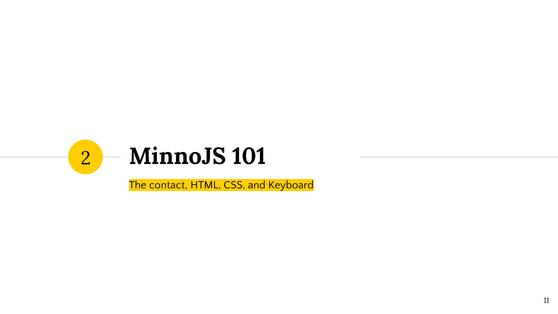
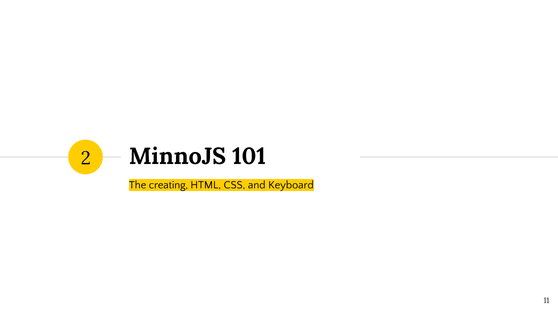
contact: contact -> creating
